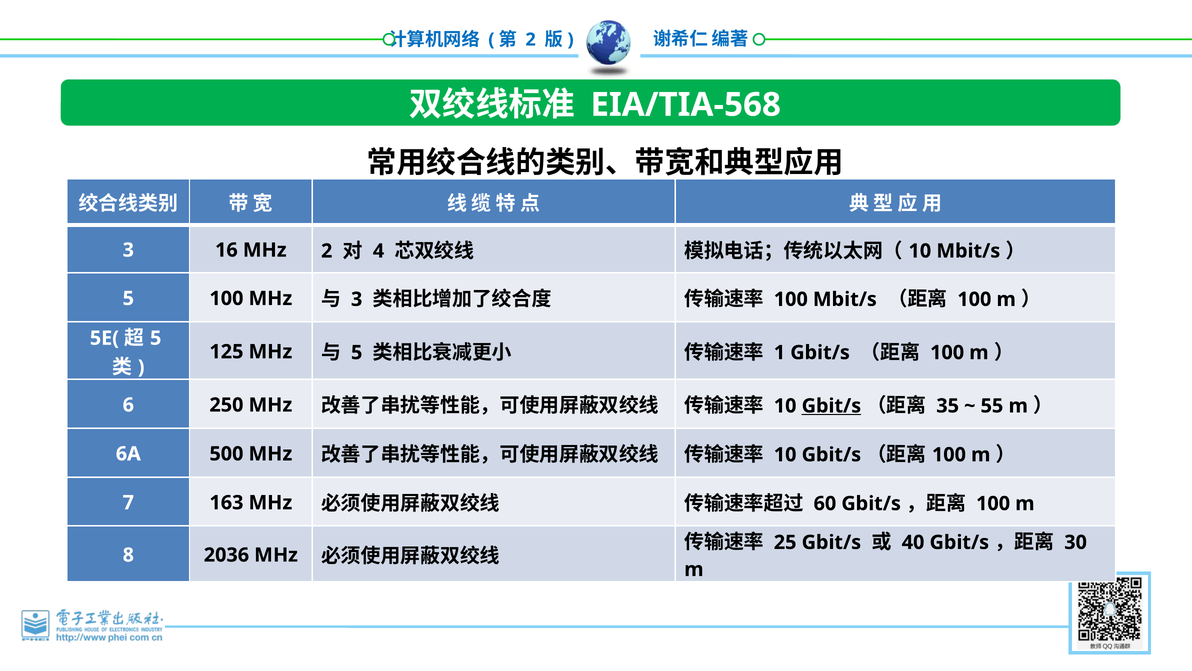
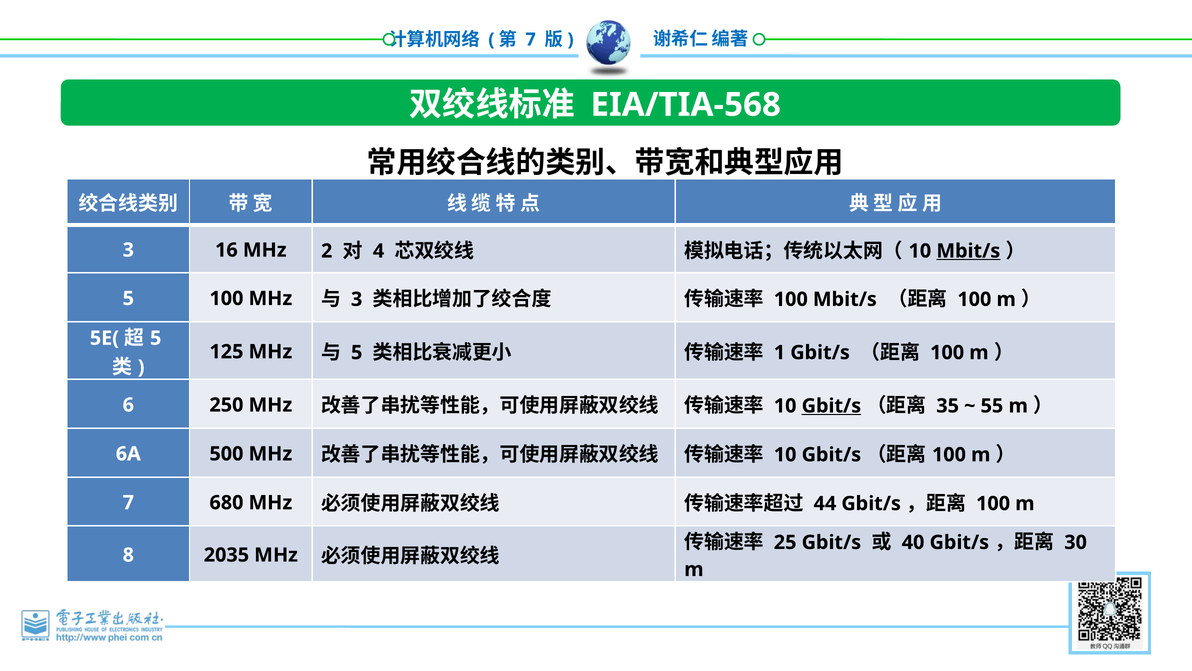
2 at (531, 40): 2 -> 7
Mbit/s at (968, 251) underline: none -> present
163: 163 -> 680
60: 60 -> 44
2036: 2036 -> 2035
